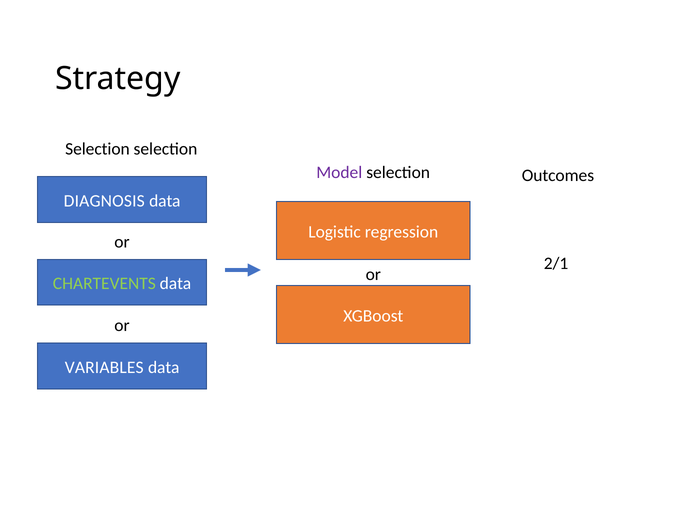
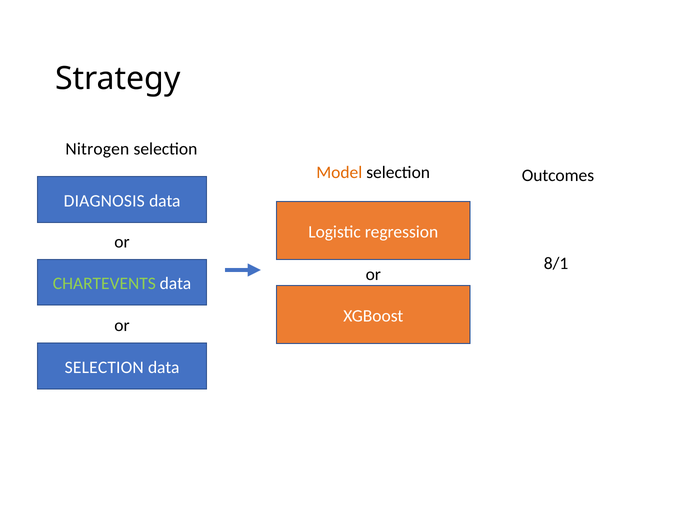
Selection at (97, 149): Selection -> Nitrogen
Model colour: purple -> orange
2/1: 2/1 -> 8/1
VARIABLES at (104, 367): VARIABLES -> SELECTION
